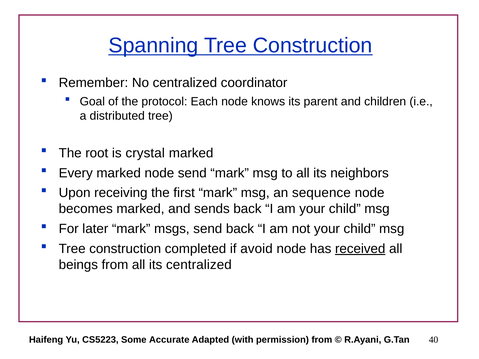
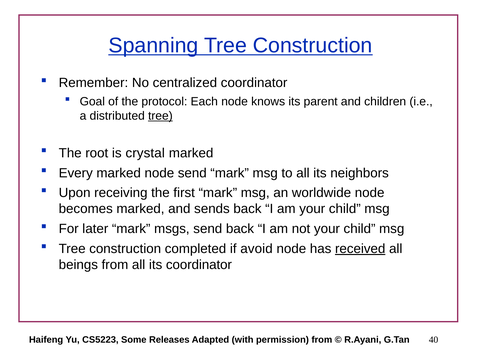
tree at (160, 116) underline: none -> present
sequence: sequence -> worldwide
its centralized: centralized -> coordinator
Accurate: Accurate -> Releases
